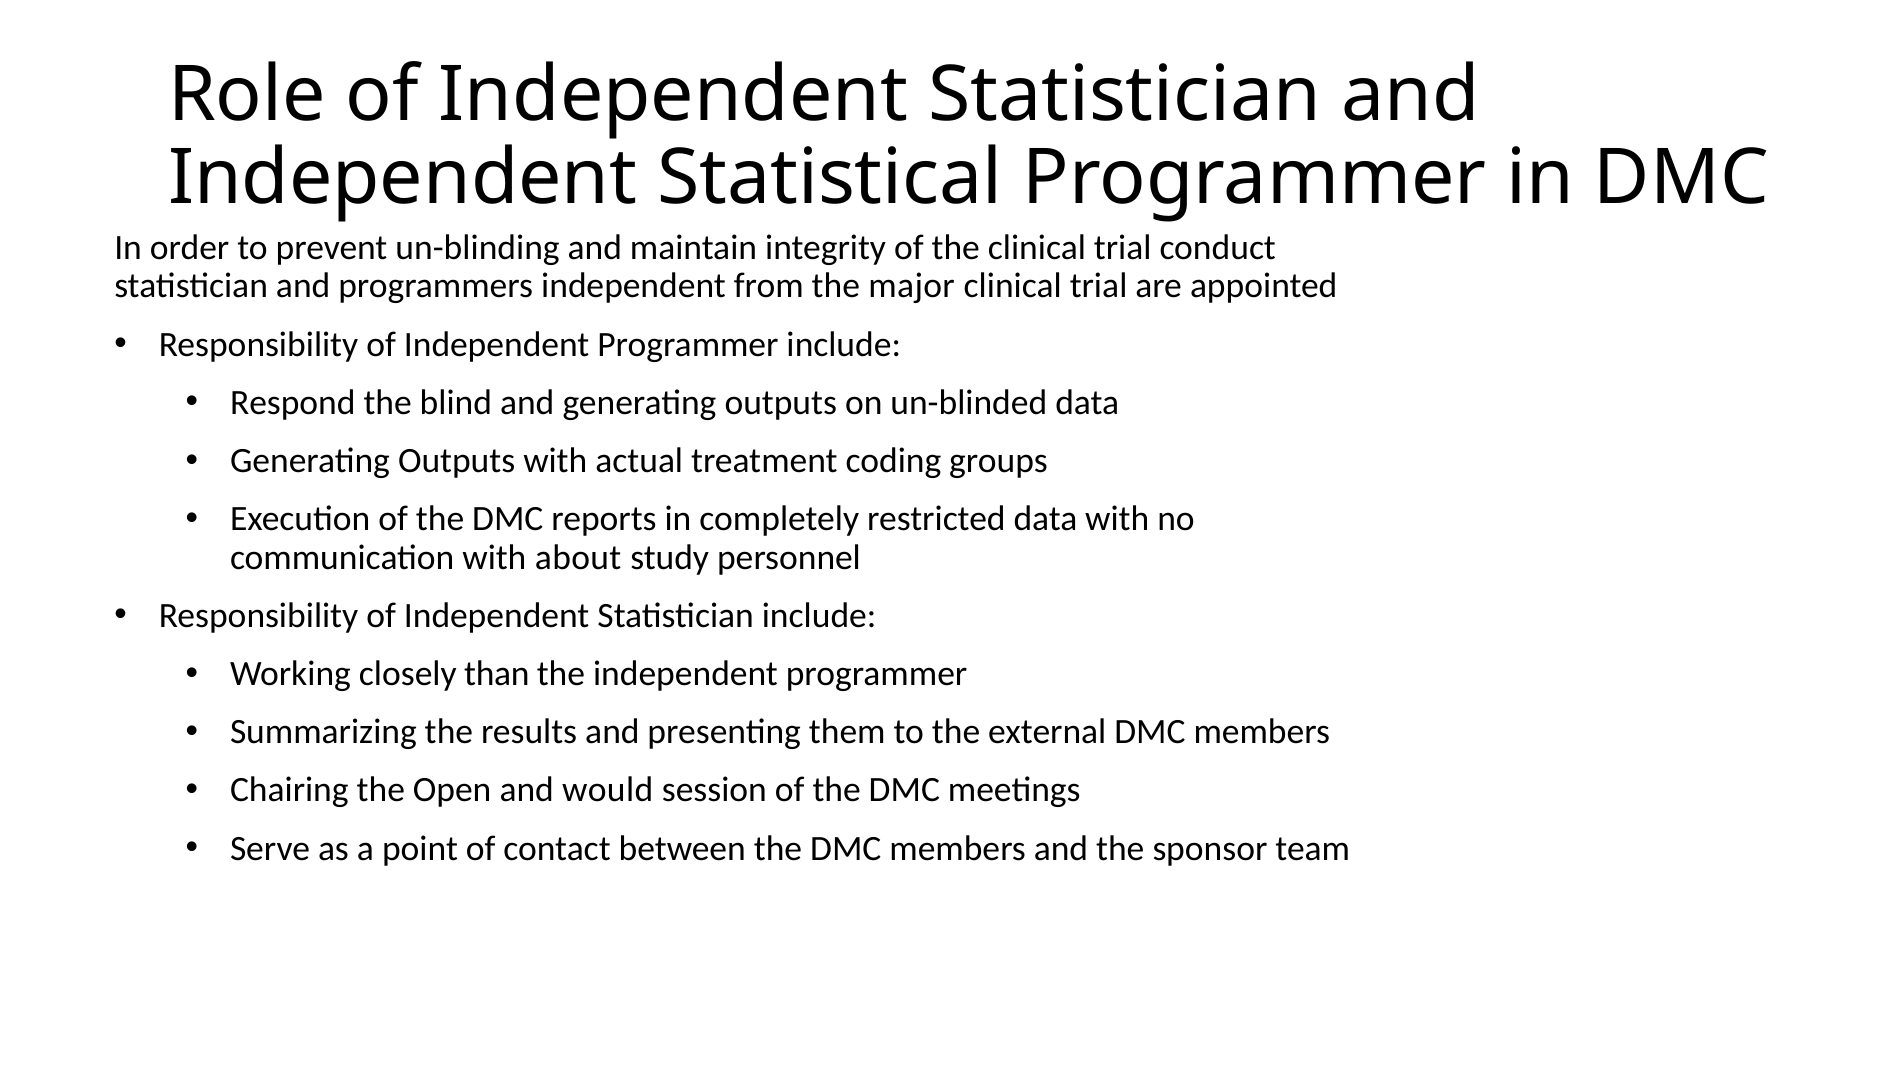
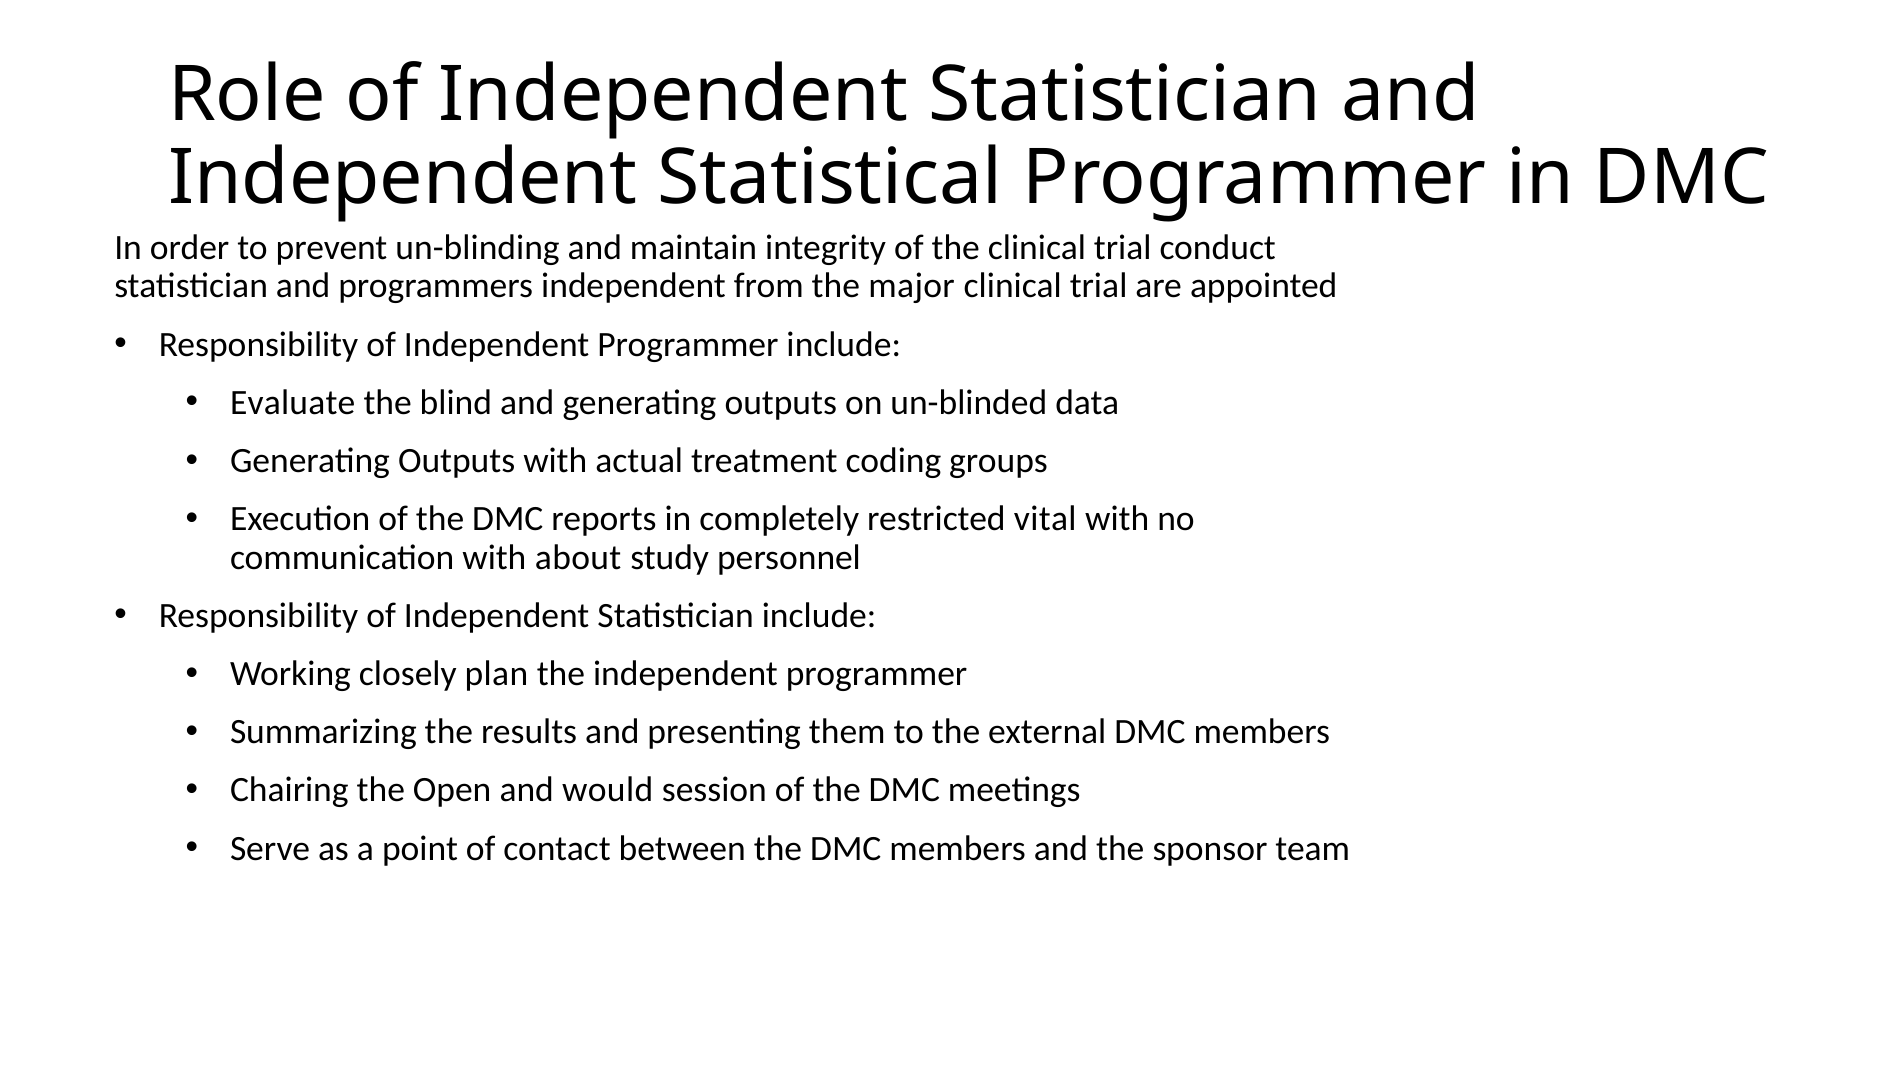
Respond: Respond -> Evaluate
restricted data: data -> vital
than: than -> plan
